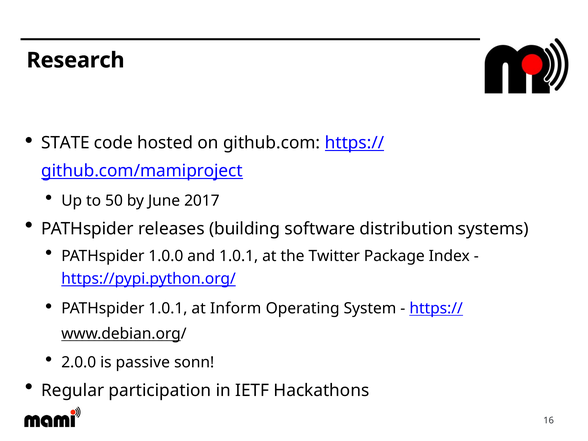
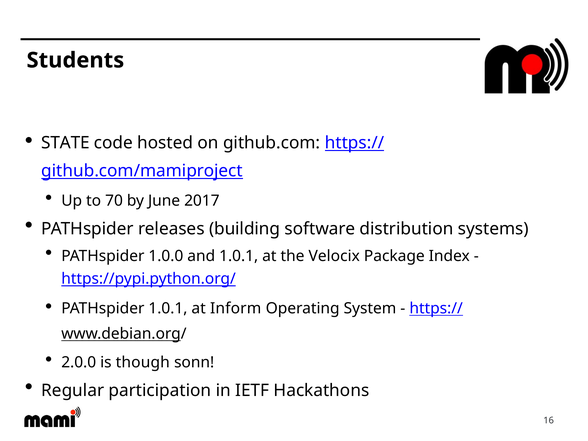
Research: Research -> Students
50: 50 -> 70
Twitter: Twitter -> Velocix
passive: passive -> though
